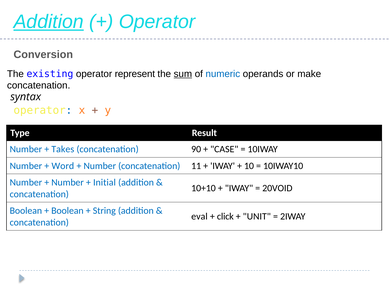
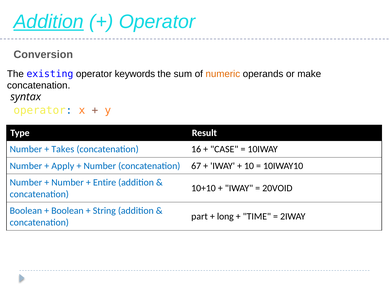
represent: represent -> keywords
sum underline: present -> none
numeric colour: blue -> orange
90: 90 -> 16
Word: Word -> Apply
11: 11 -> 67
Initial: Initial -> Entire
eval: eval -> part
click: click -> long
UNIT: UNIT -> TIME
